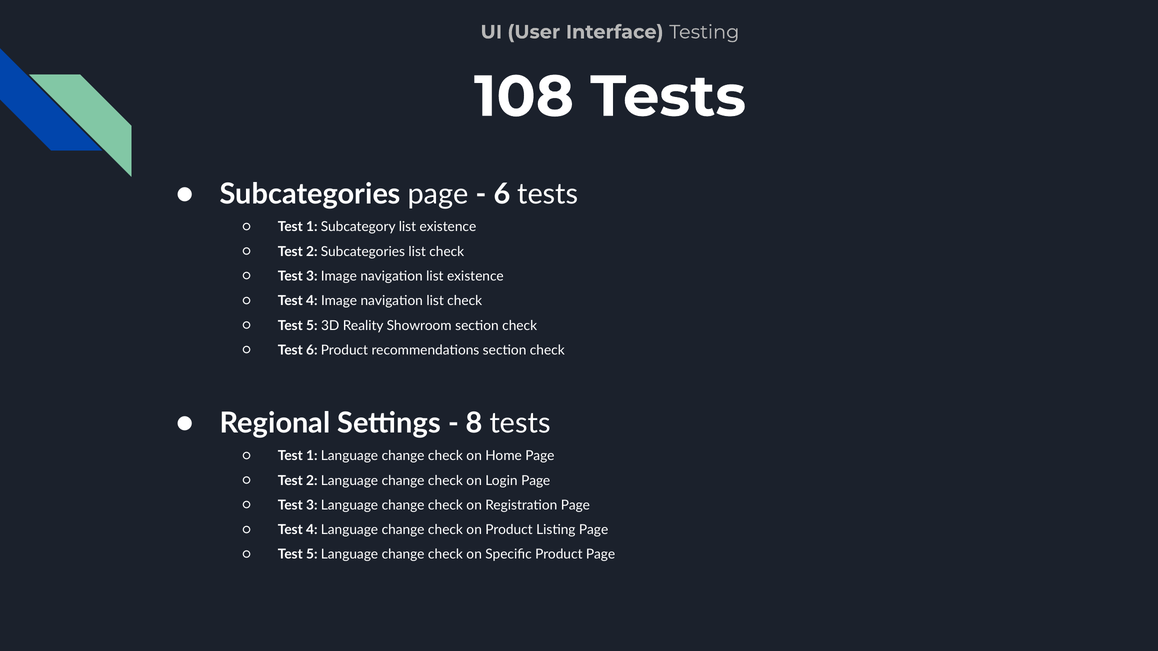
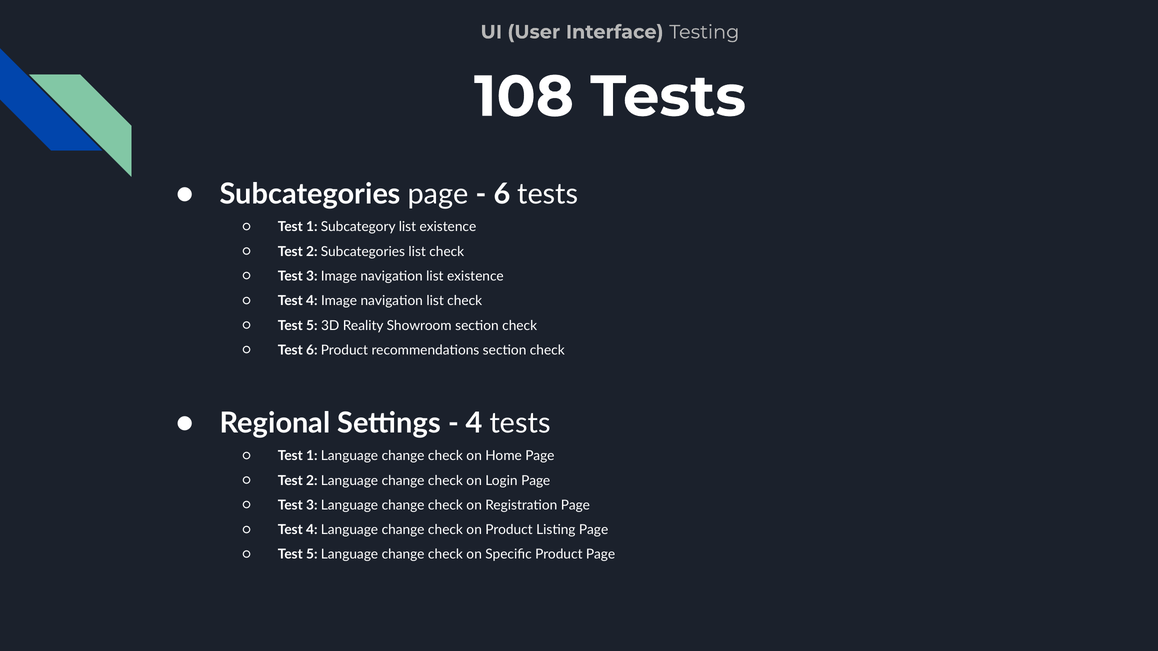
8 at (474, 423): 8 -> 4
